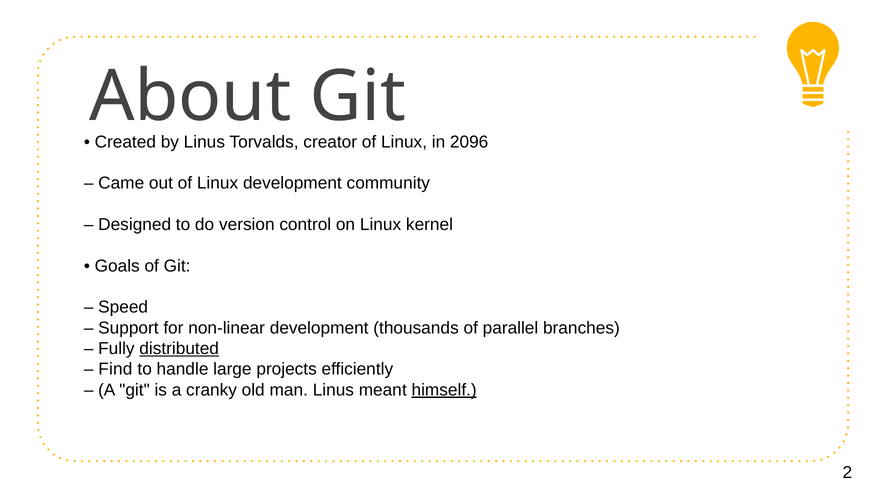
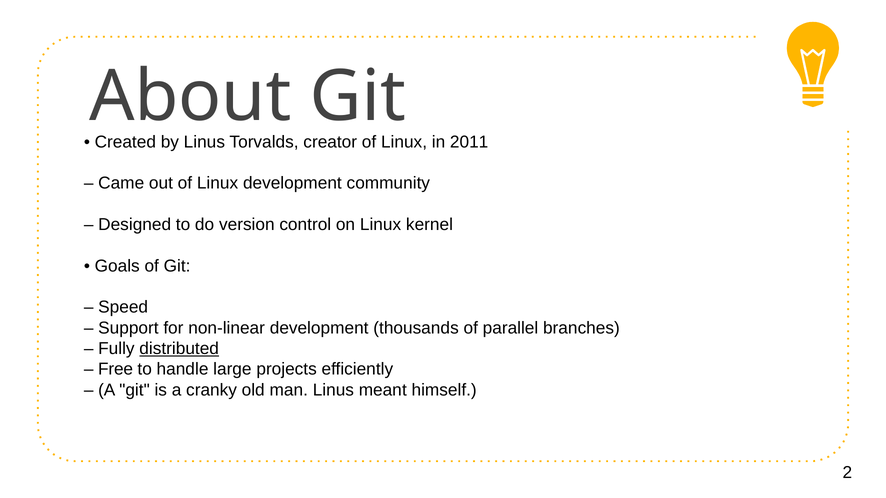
2096: 2096 -> 2011
Find: Find -> Free
himself underline: present -> none
